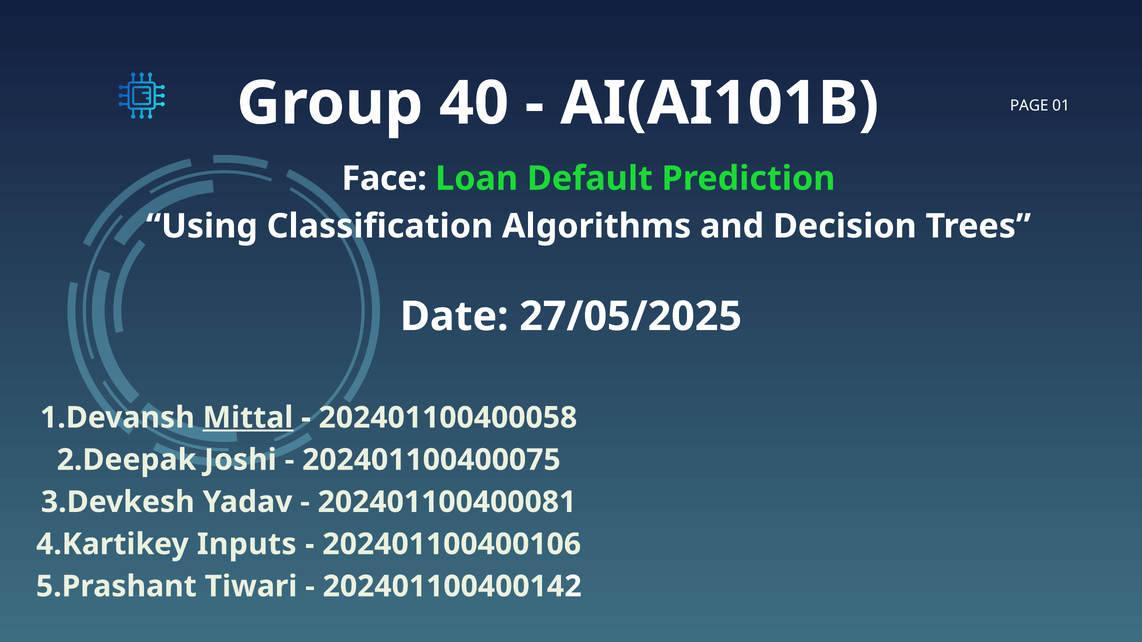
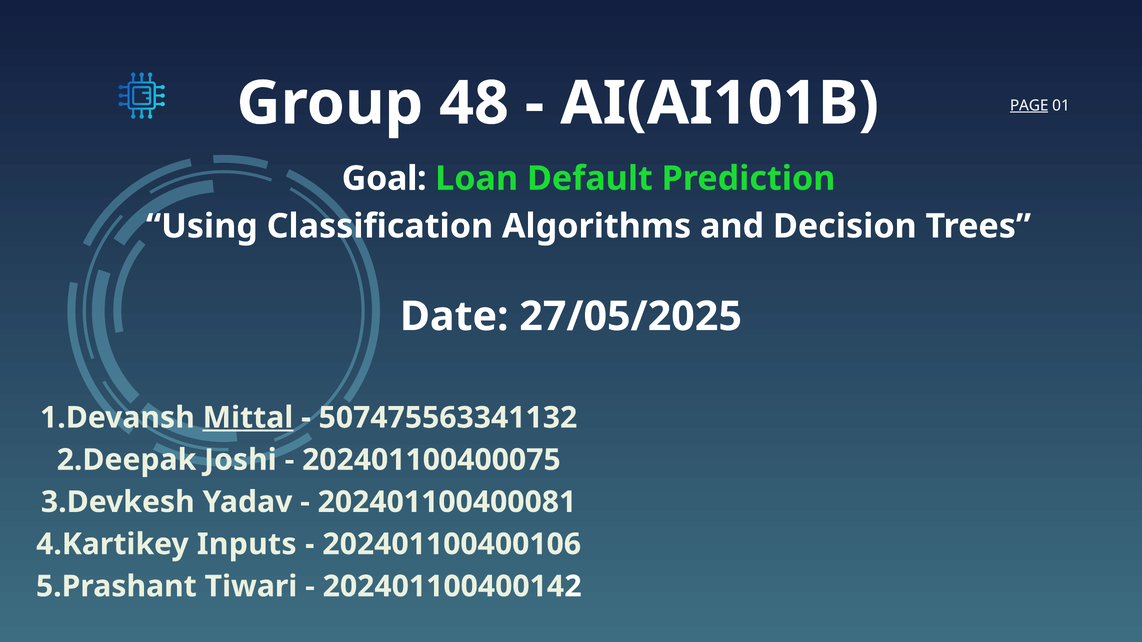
40: 40 -> 48
PAGE underline: none -> present
Face: Face -> Goal
202401100400058: 202401100400058 -> 507475563341132
